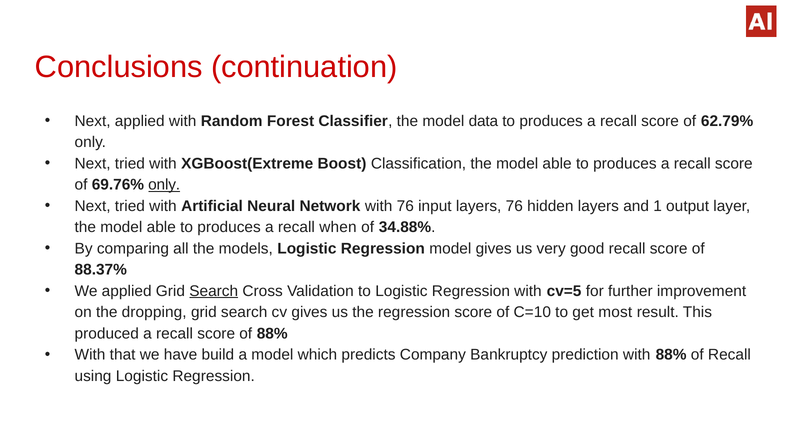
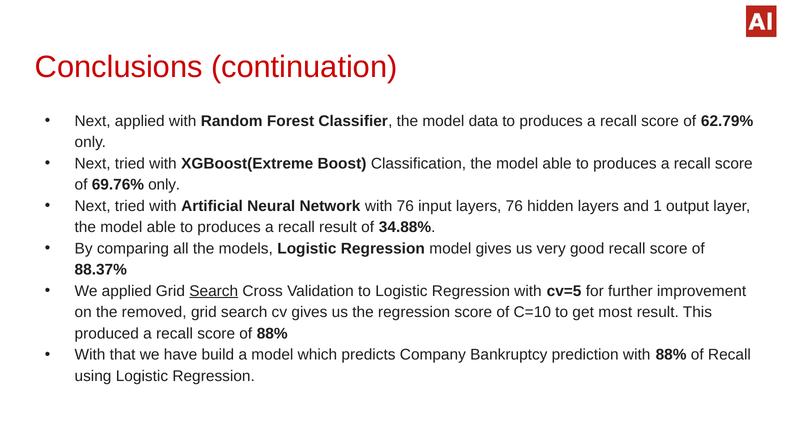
only at (164, 185) underline: present -> none
recall when: when -> result
dropping: dropping -> removed
